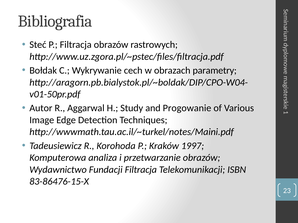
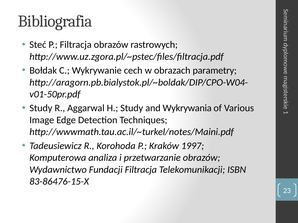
Autor at (41, 108): Autor -> Study
Progowanie: Progowanie -> Wykrywania
